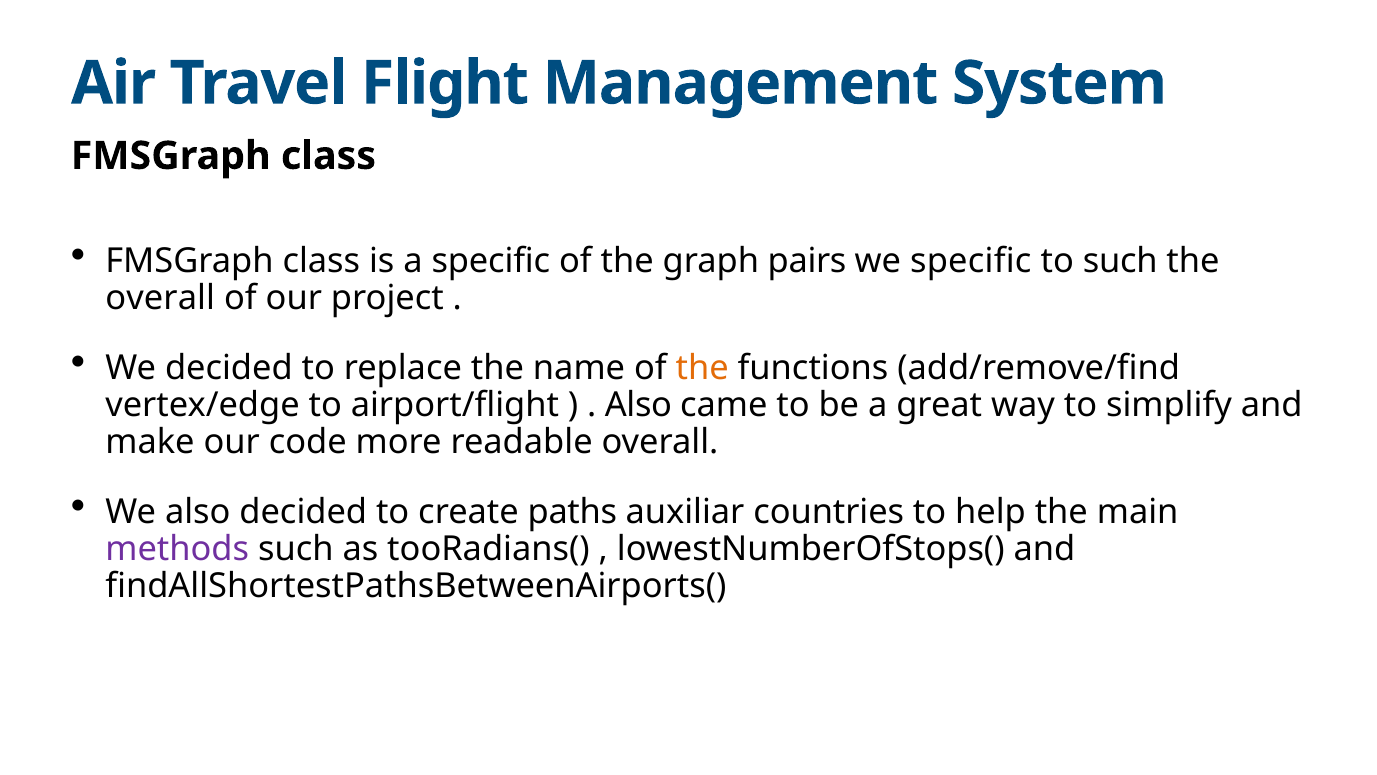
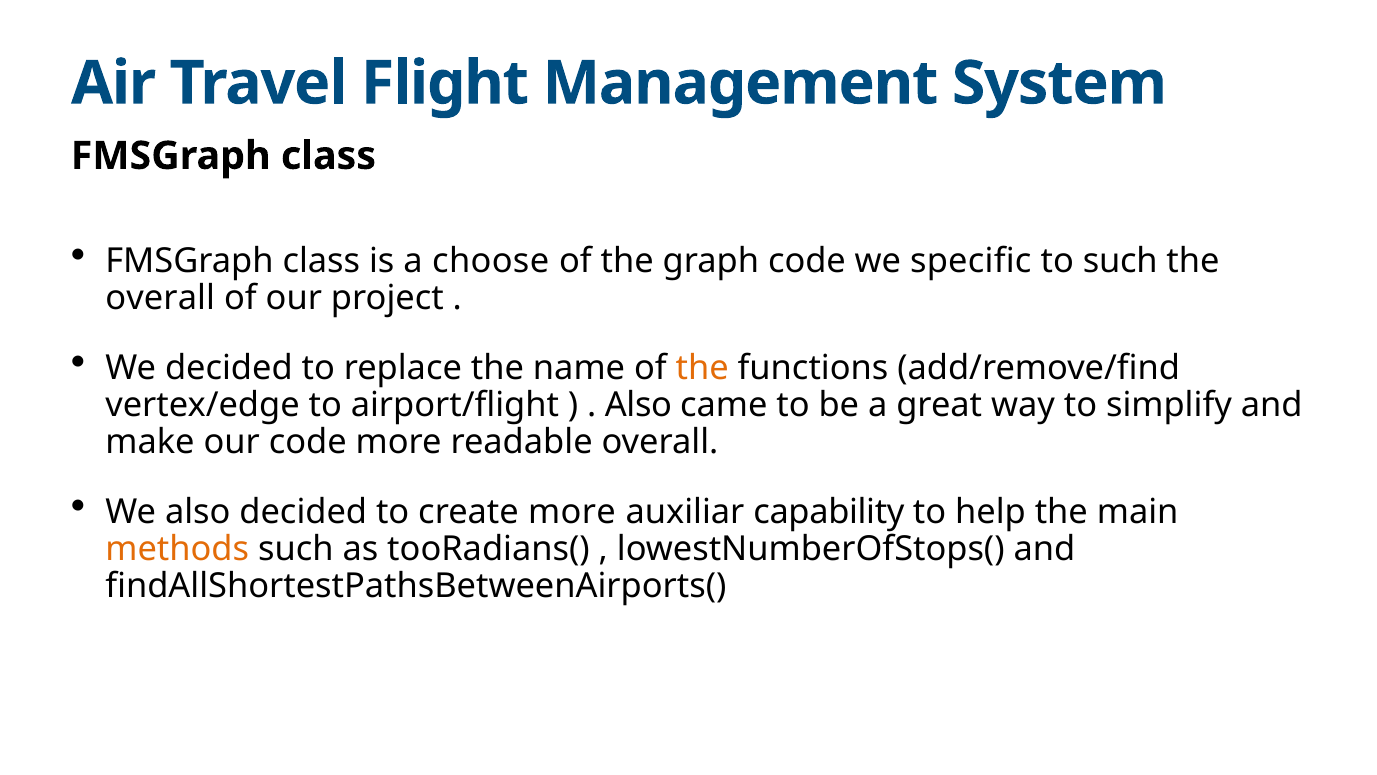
a specific: specific -> choose
graph pairs: pairs -> code
create paths: paths -> more
countries: countries -> capability
methods colour: purple -> orange
